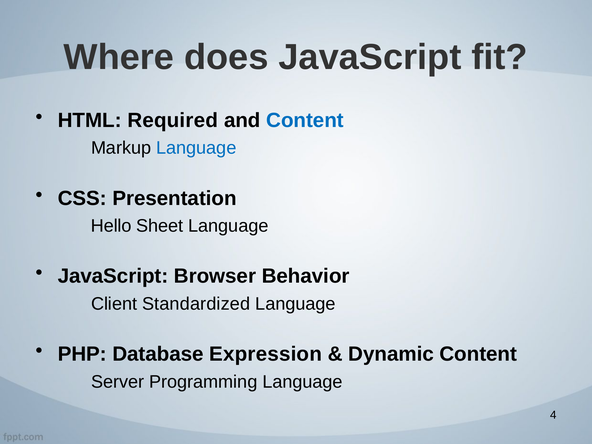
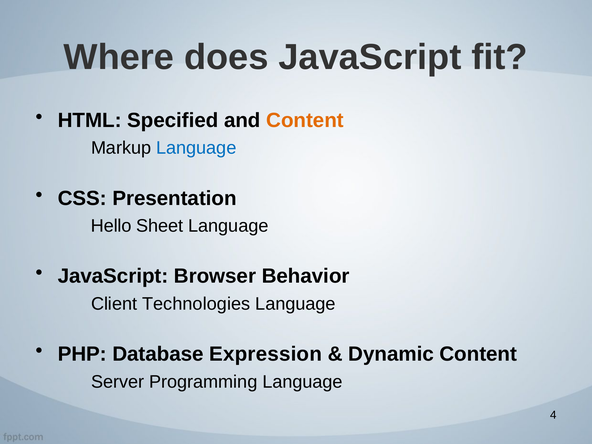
Required: Required -> Specified
Content at (305, 120) colour: blue -> orange
Standardized: Standardized -> Technologies
